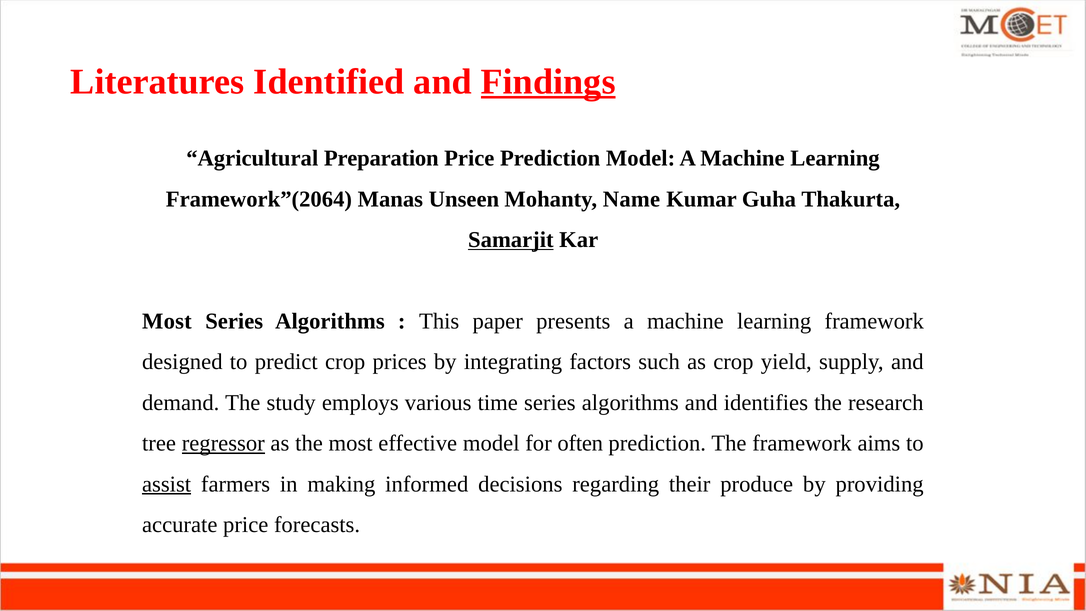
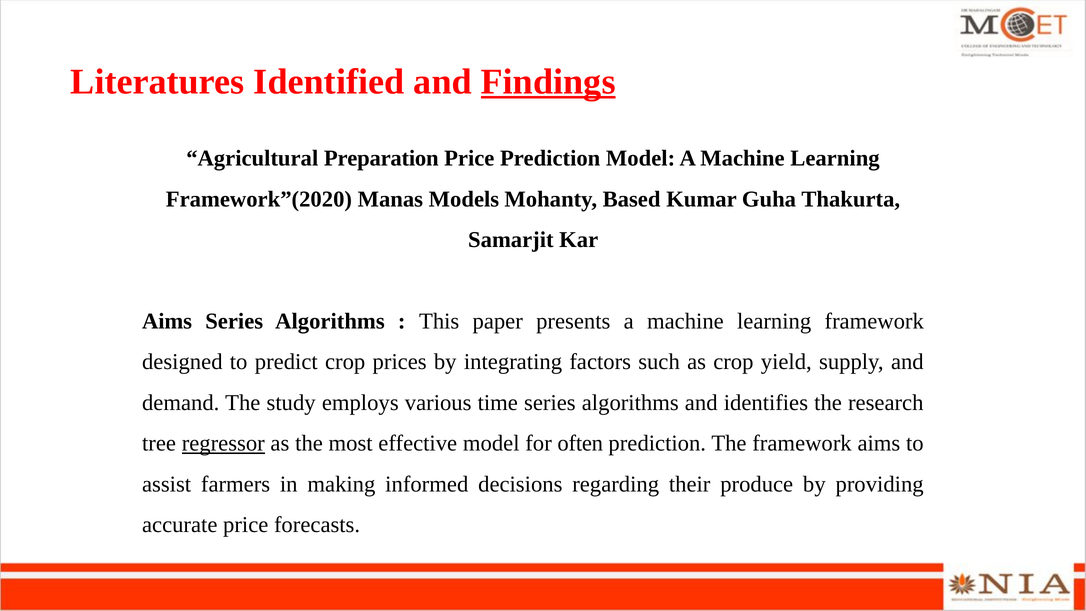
Framework”(2064: Framework”(2064 -> Framework”(2020
Unseen: Unseen -> Models
Name: Name -> Based
Samarjit underline: present -> none
Most at (167, 321): Most -> Aims
assist underline: present -> none
